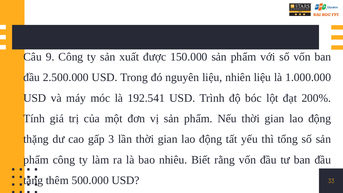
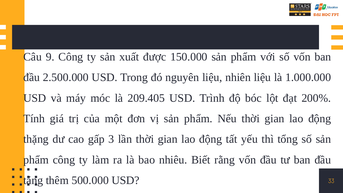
192.541: 192.541 -> 209.405
